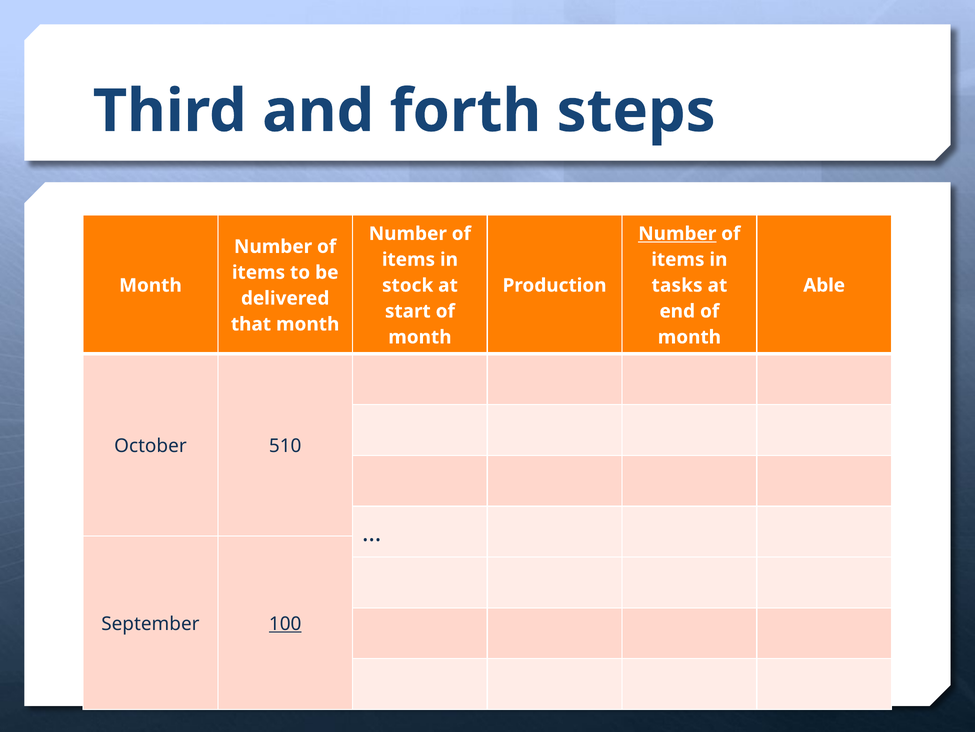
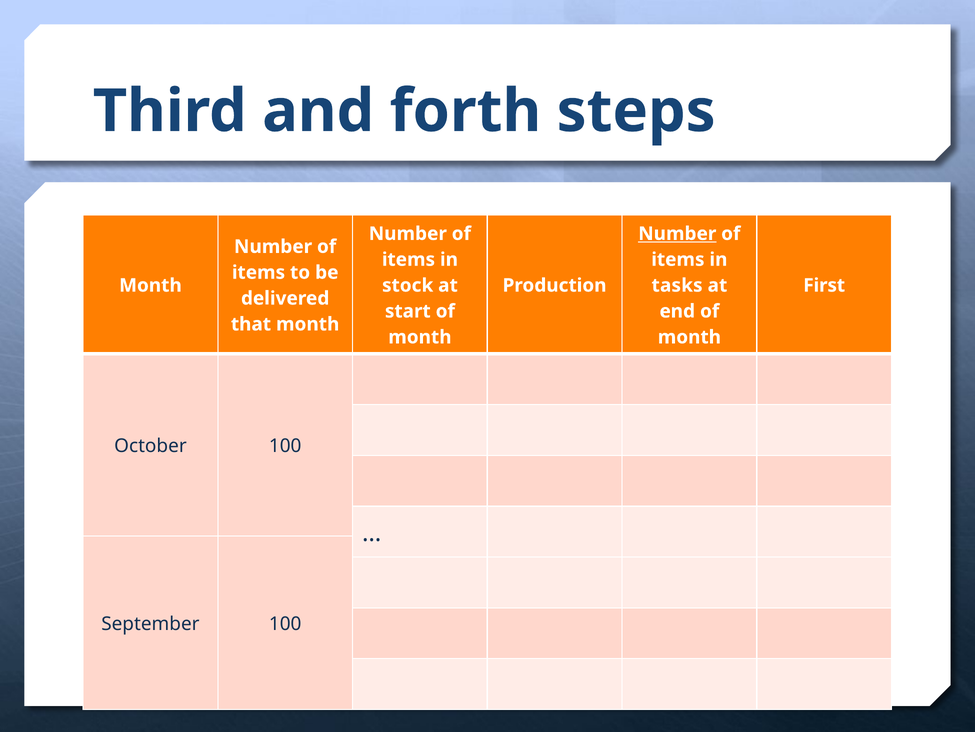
Able: Able -> First
October 510: 510 -> 100
100 at (285, 623) underline: present -> none
